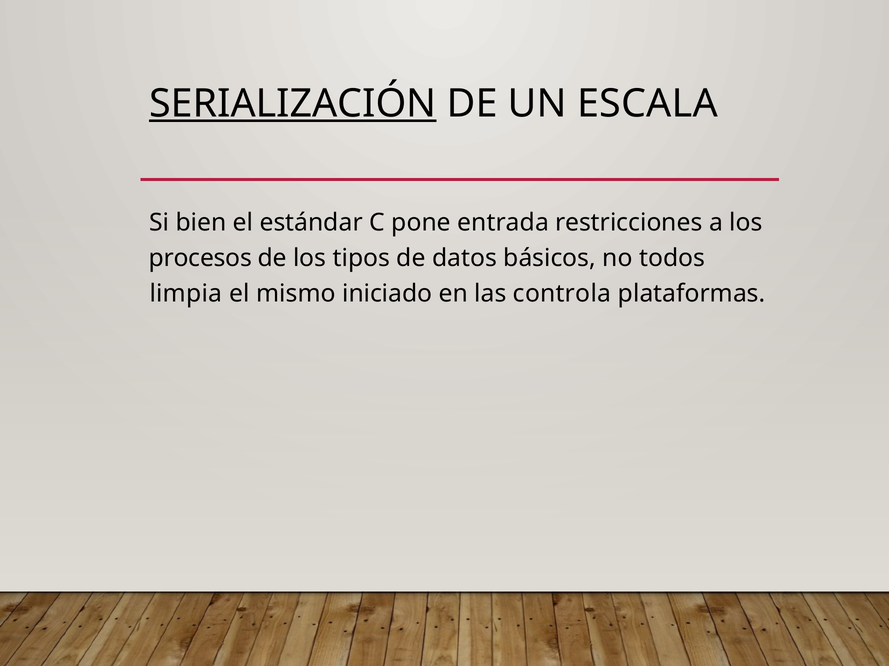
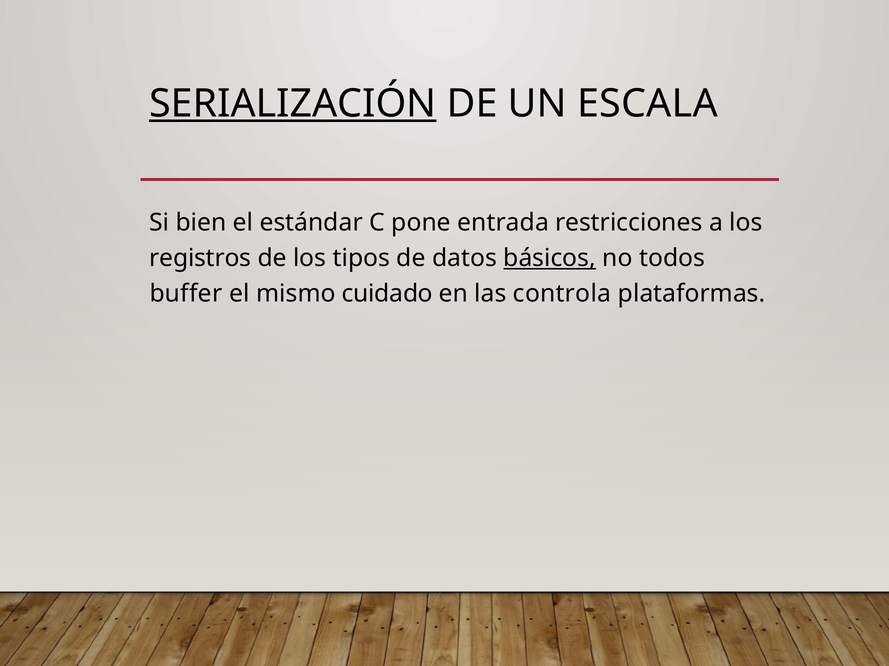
procesos: procesos -> registros
básicos underline: none -> present
limpia: limpia -> buffer
iniciado: iniciado -> cuidado
